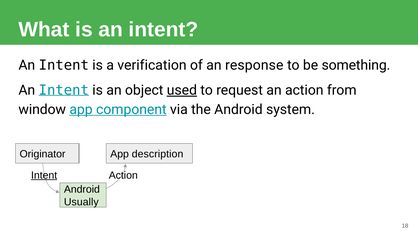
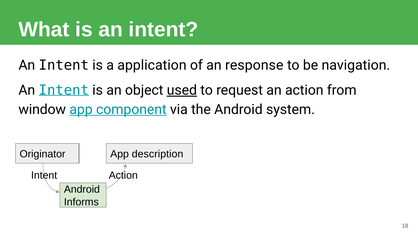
verification: verification -> application
something: something -> navigation
Intent at (44, 175) underline: present -> none
Usually: Usually -> Informs
